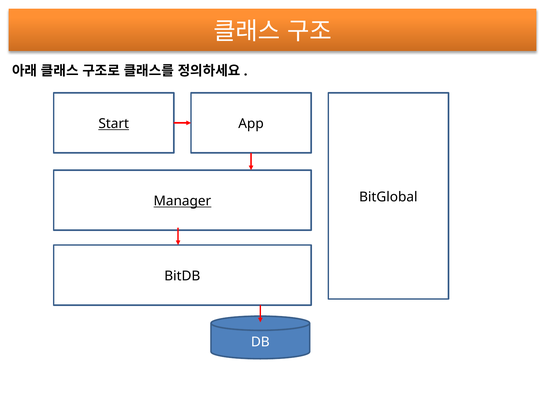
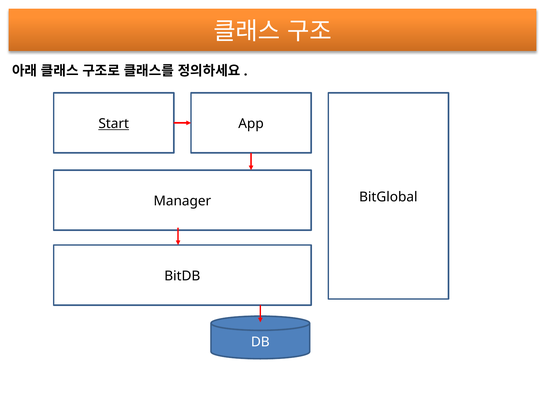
Manager underline: present -> none
